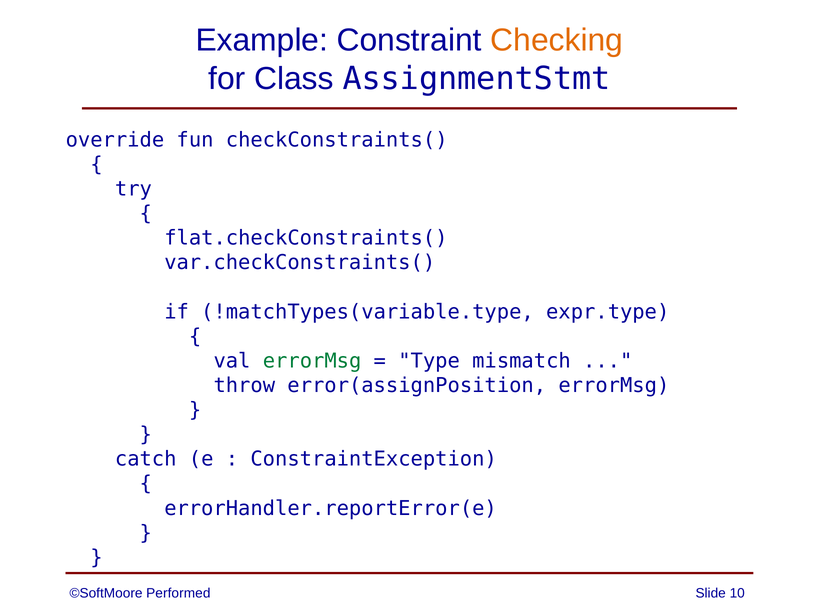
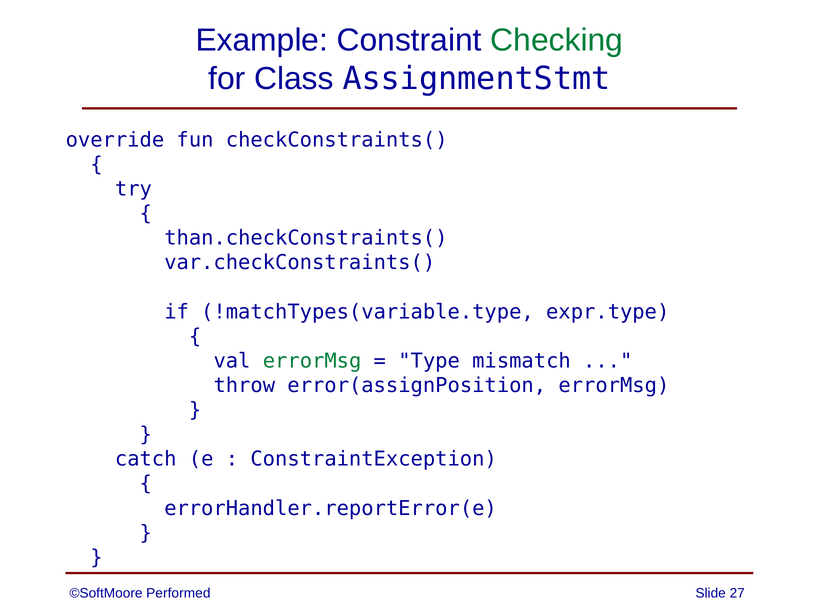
Checking colour: orange -> green
flat.checkConstraints(: flat.checkConstraints( -> than.checkConstraints(
10: 10 -> 27
